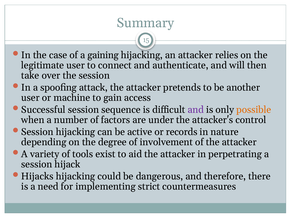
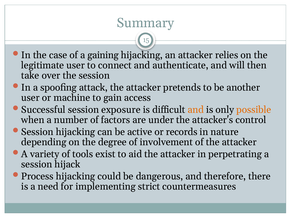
sequence: sequence -> exposure
and at (196, 110) colour: purple -> orange
Hijacks: Hijacks -> Process
